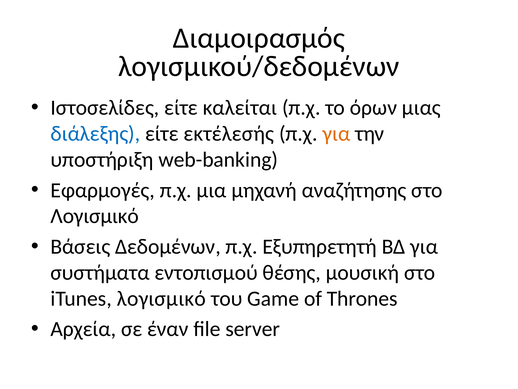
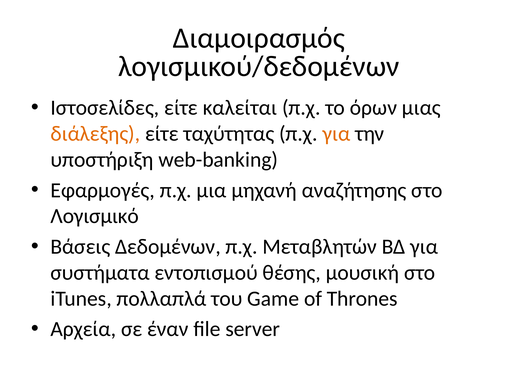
διάλεξης colour: blue -> orange
εκτέλεσής: εκτέλεσής -> ταχύτητας
Εξυπηρετητή: Εξυπηρετητή -> Μεταβλητών
iTunes λογισμικό: λογισμικό -> πολλαπλά
